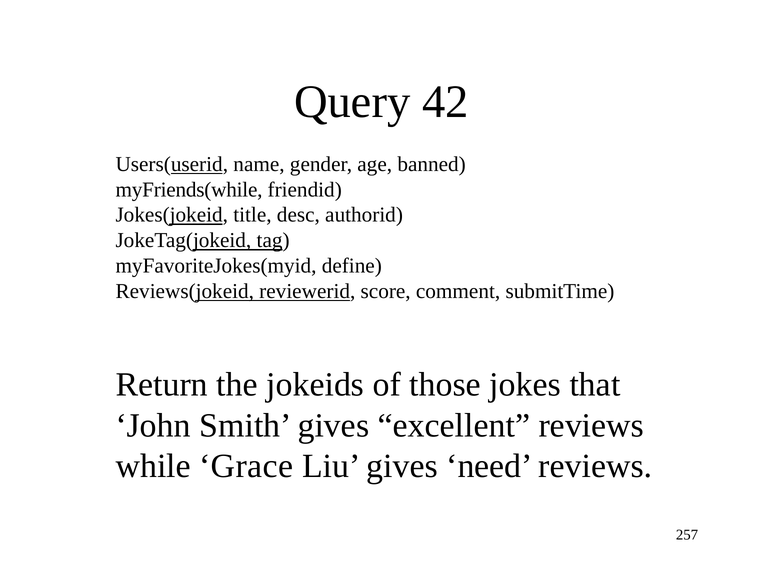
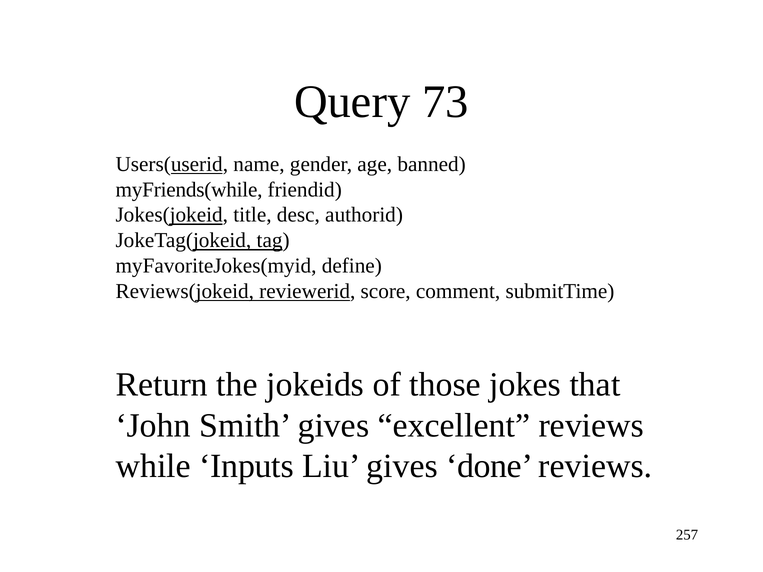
42: 42 -> 73
Grace: Grace -> Inputs
need: need -> done
